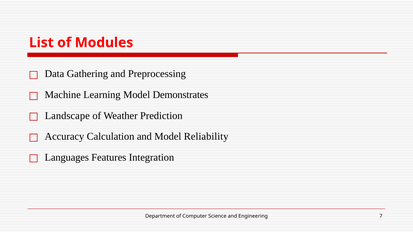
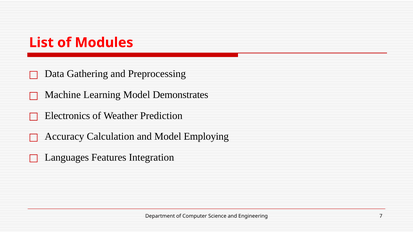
Landscape: Landscape -> Electronics
Reliability: Reliability -> Employing
